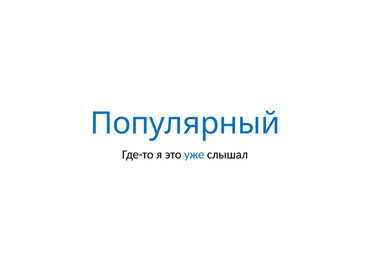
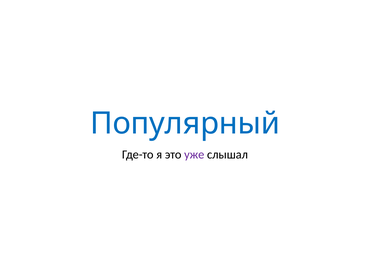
уже colour: blue -> purple
